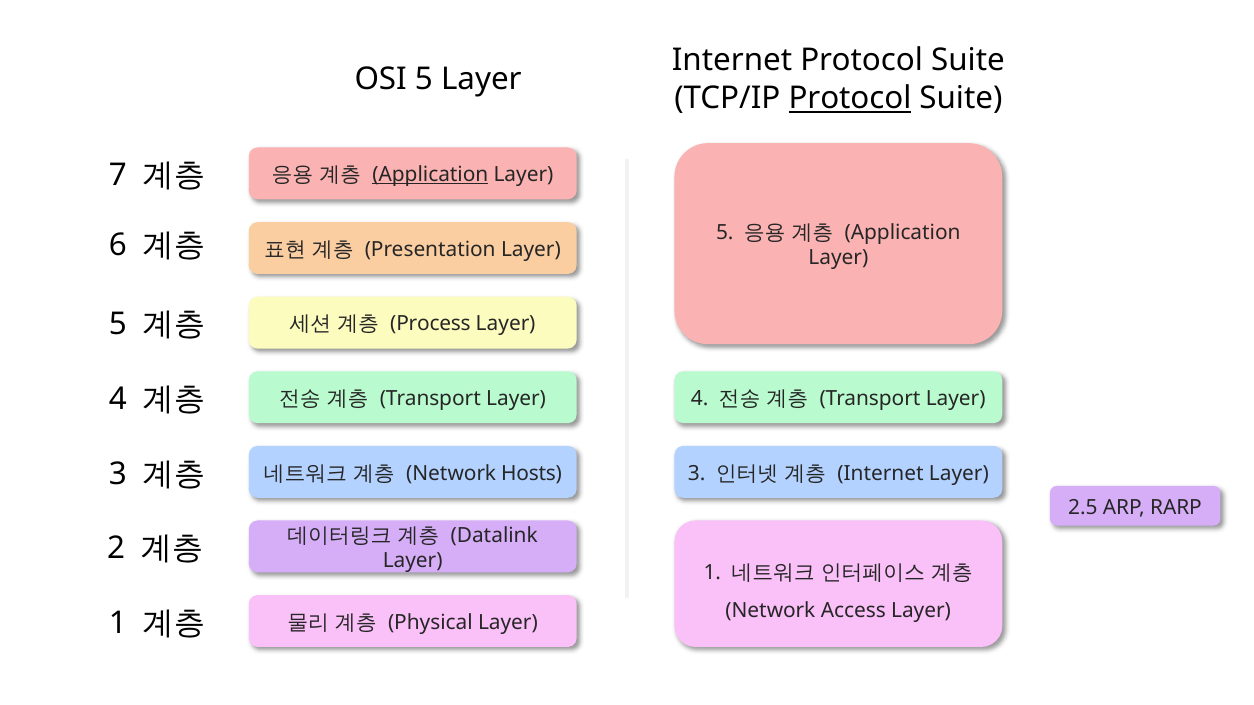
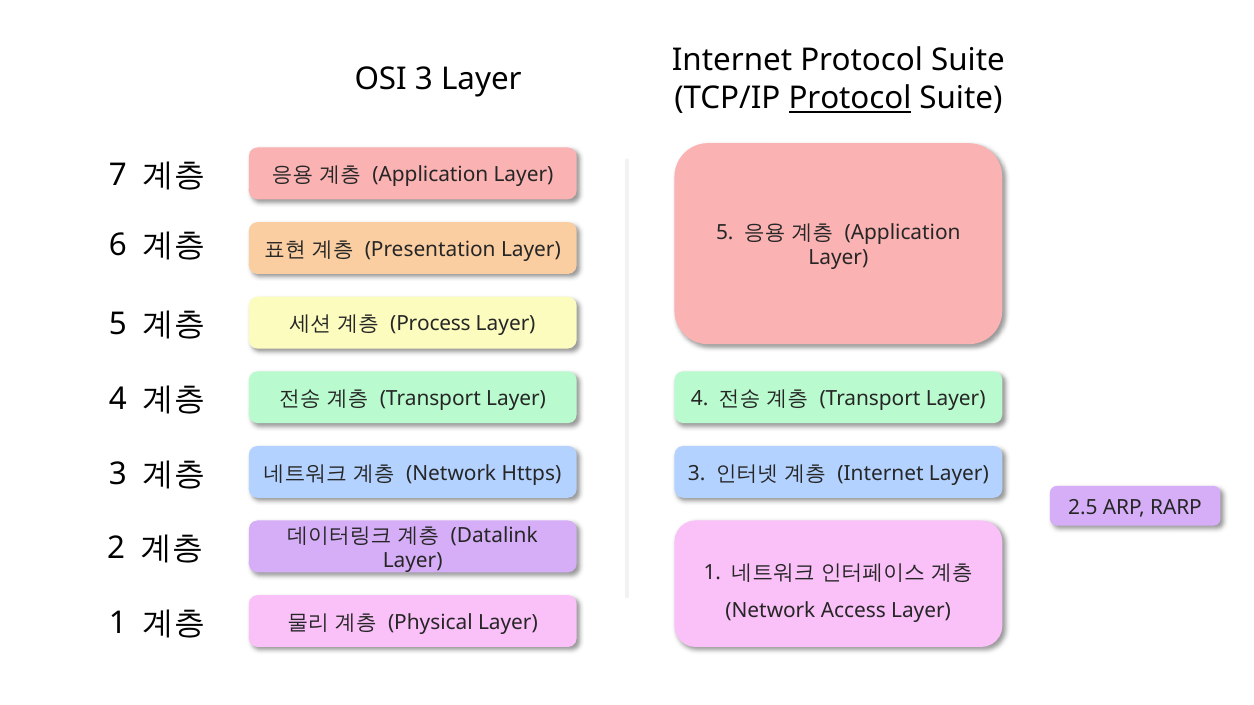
OSI 5: 5 -> 3
Application at (430, 175) underline: present -> none
Hosts: Hosts -> Https
